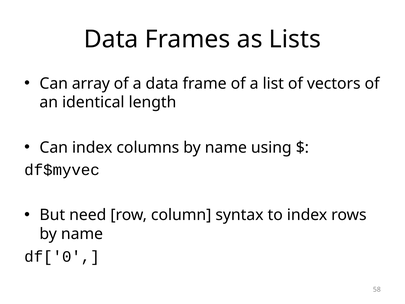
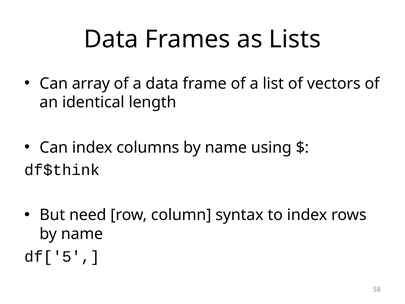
df$myvec: df$myvec -> df$think
df['0: df['0 -> df['5
